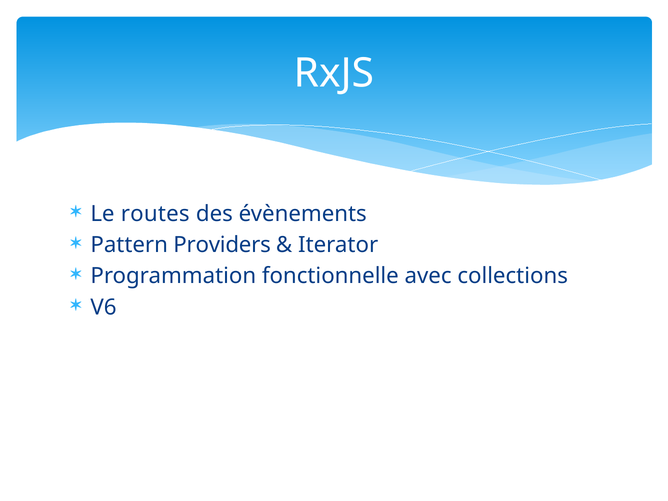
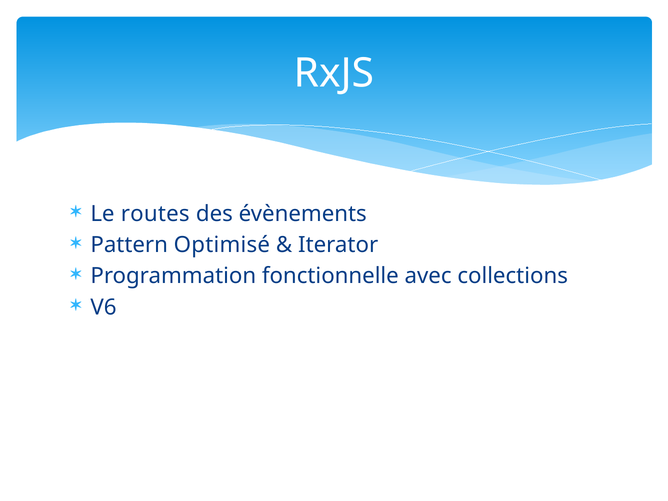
Providers: Providers -> Optimisé
